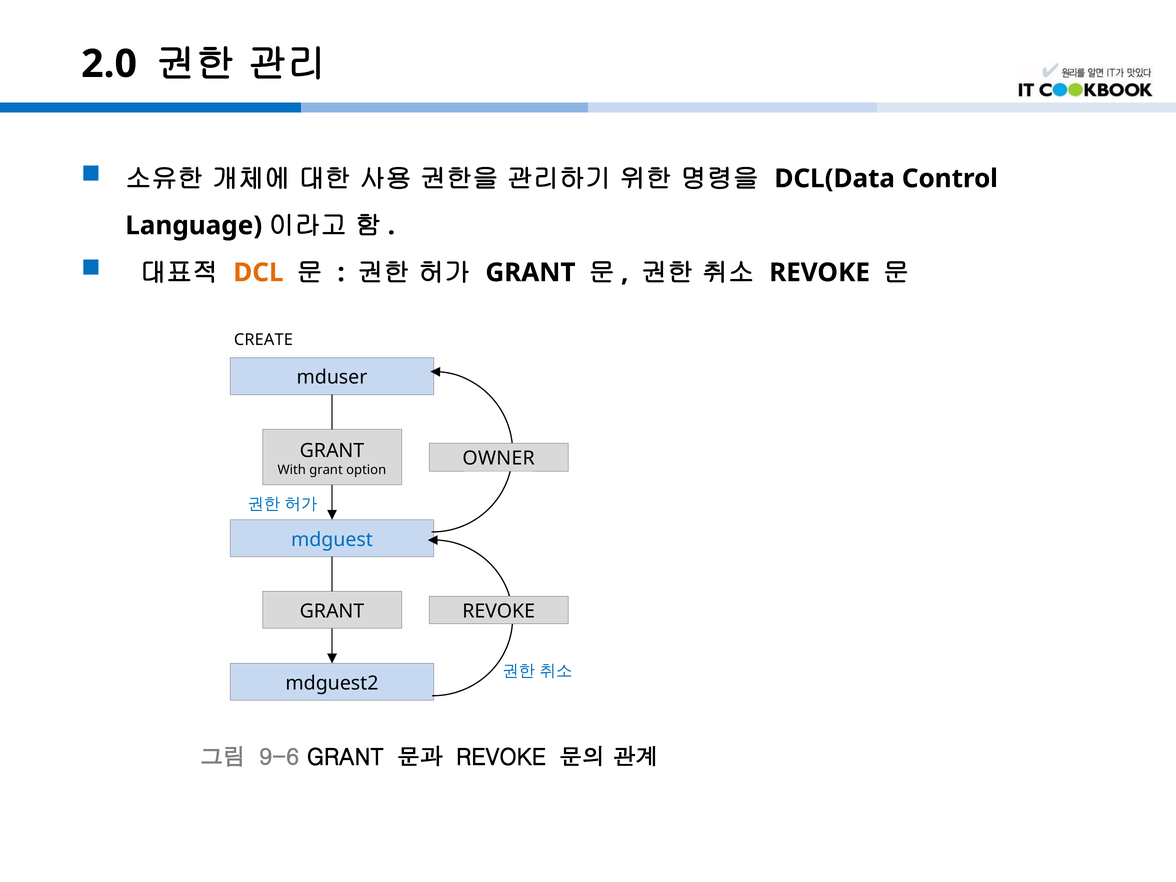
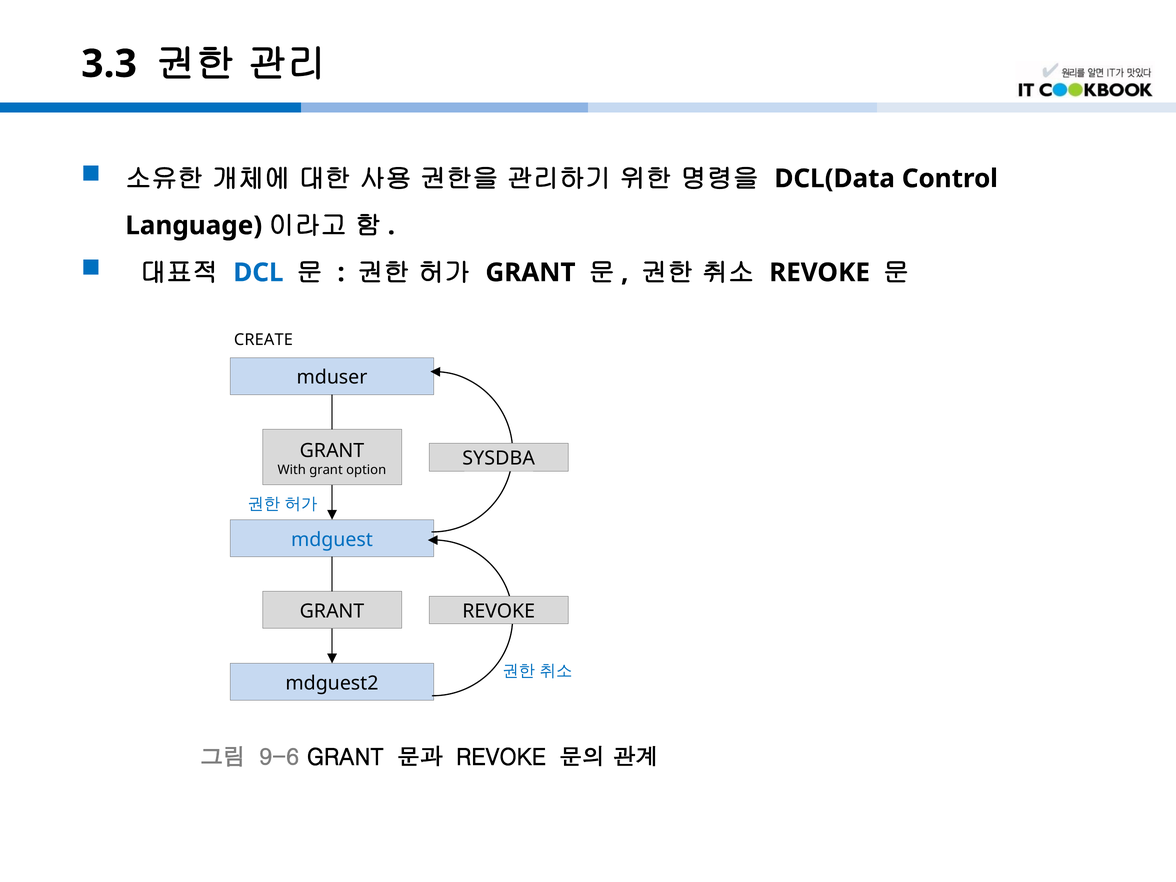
2.0: 2.0 -> 3.3
DCL colour: orange -> blue
OWNER: OWNER -> SYSDBA
